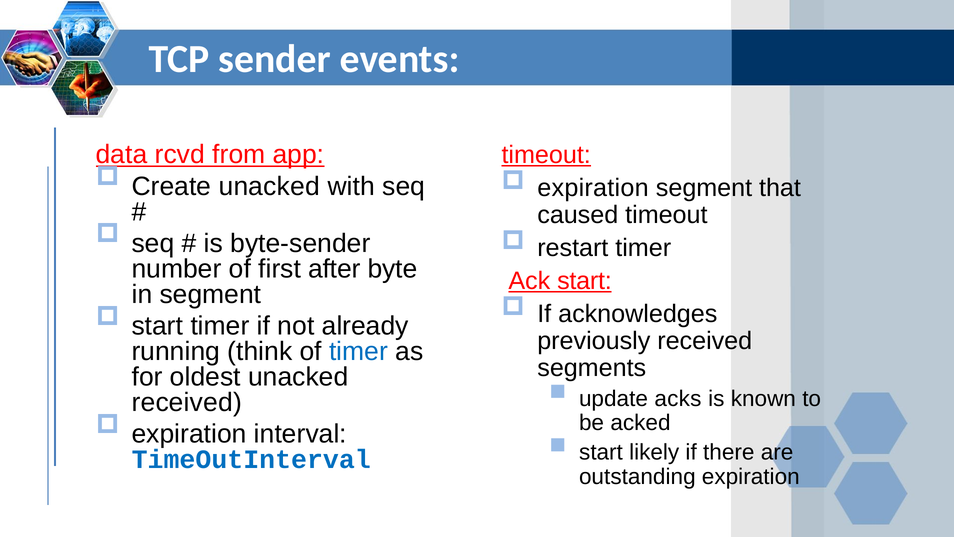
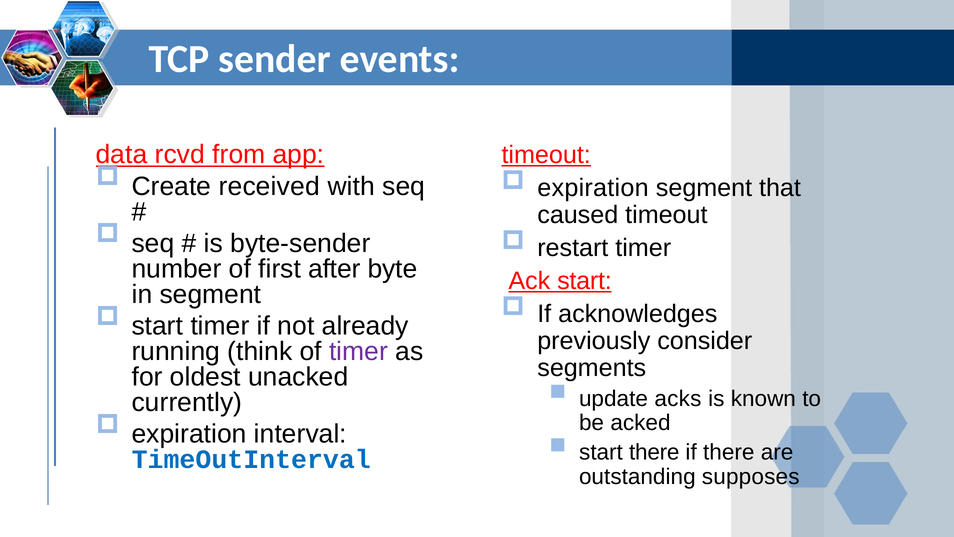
Create unacked: unacked -> received
previously received: received -> consider
timer at (359, 351) colour: blue -> purple
received at (187, 402): received -> currently
start likely: likely -> there
outstanding expiration: expiration -> supposes
